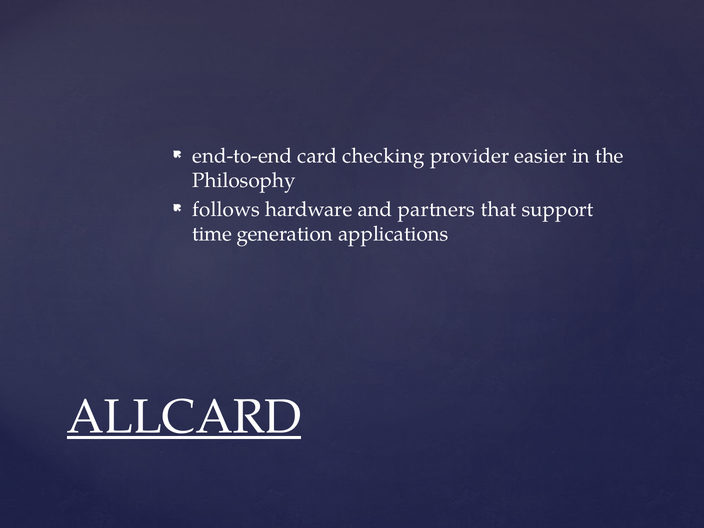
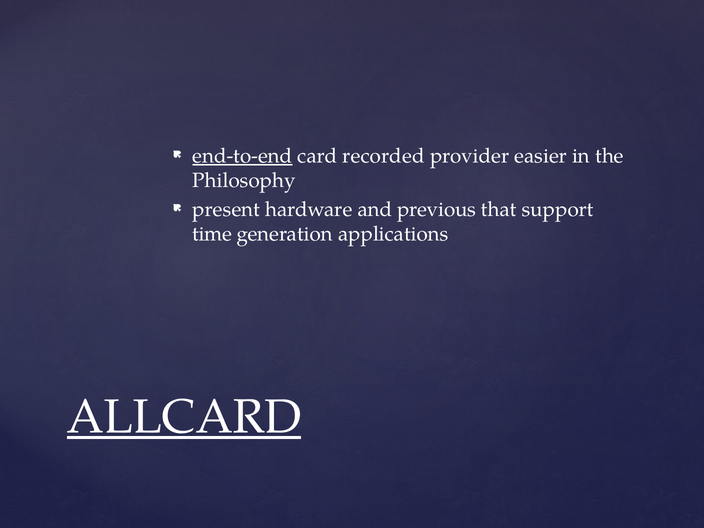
end-to-end underline: none -> present
checking: checking -> recorded
follows: follows -> present
partners: partners -> previous
